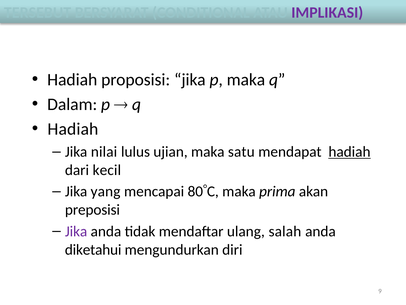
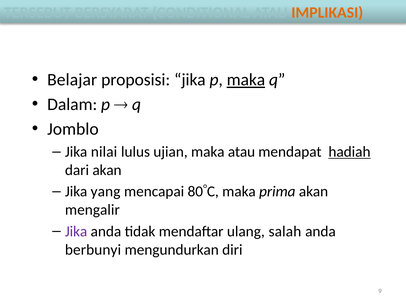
IMPLIKASI colour: purple -> orange
Hadiah at (72, 80): Hadiah -> Belajar
maka at (246, 80) underline: none -> present
Hadiah at (73, 129): Hadiah -> Jomblo
maka satu: satu -> atau
dari kecil: kecil -> akan
preposisi: preposisi -> mengalir
diketahui: diketahui -> berbunyi
